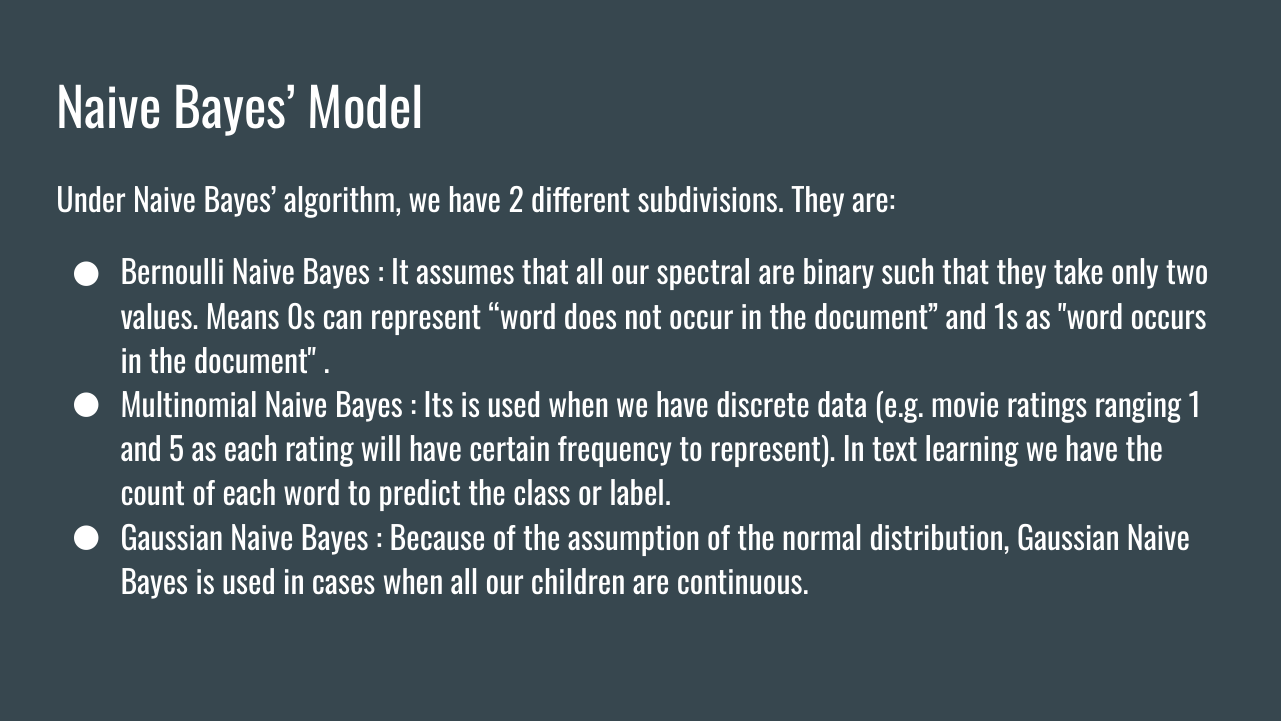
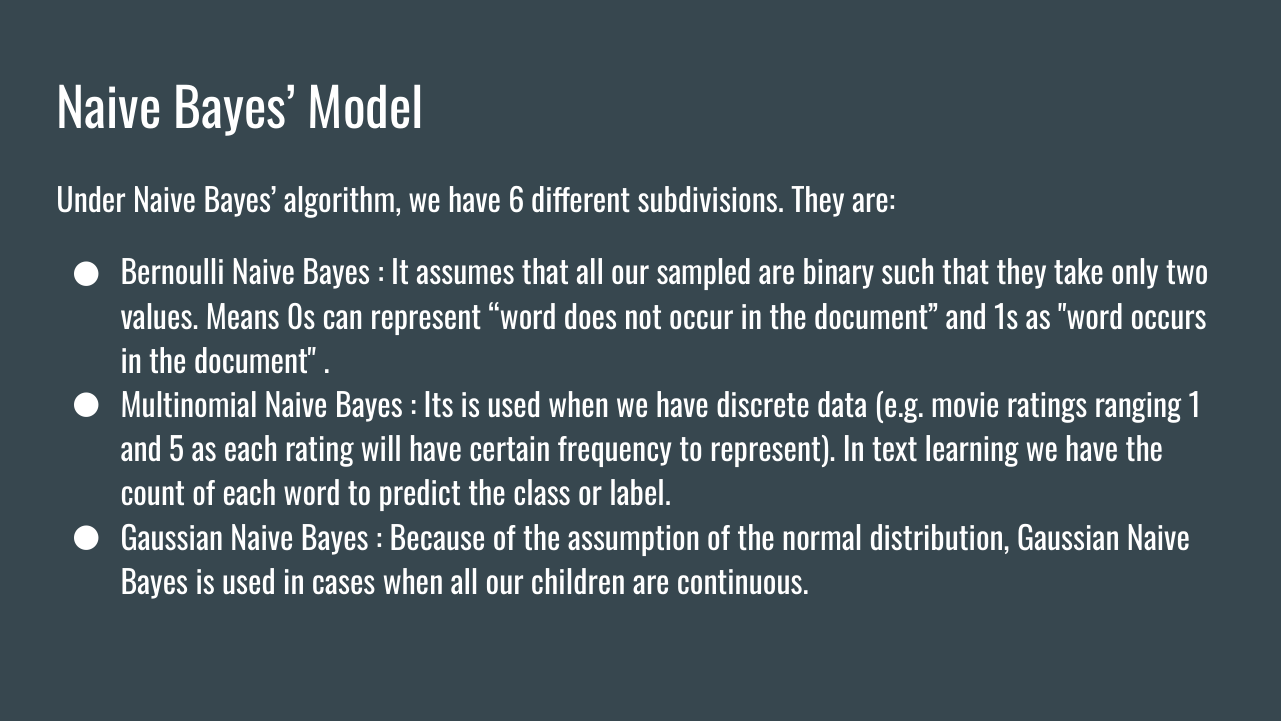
2: 2 -> 6
spectral: spectral -> sampled
